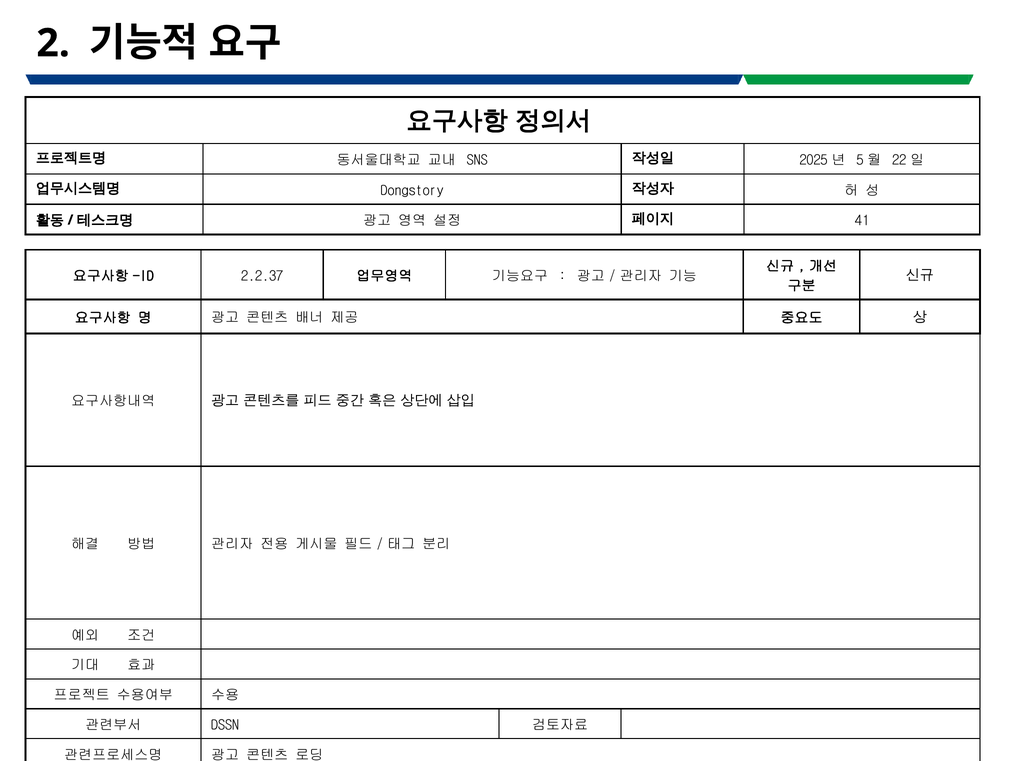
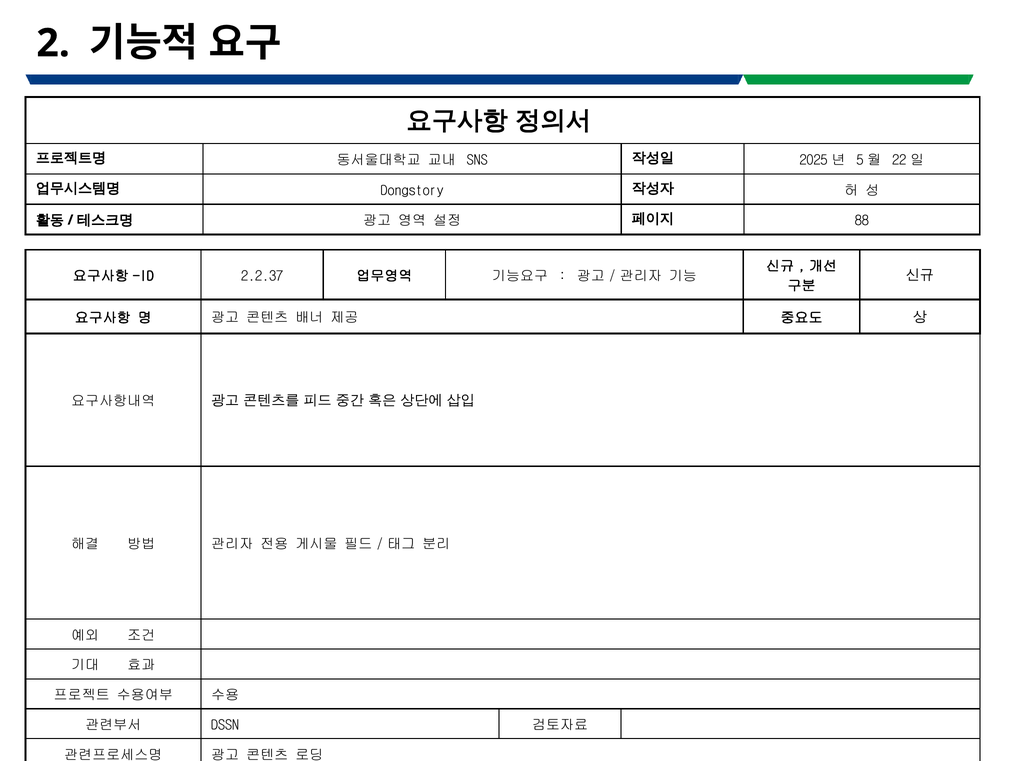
41: 41 -> 88
